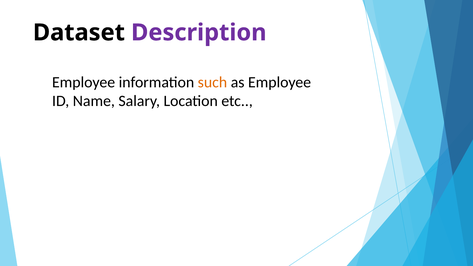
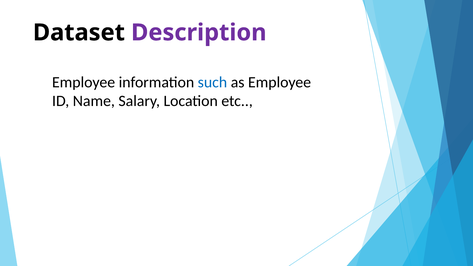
such colour: orange -> blue
